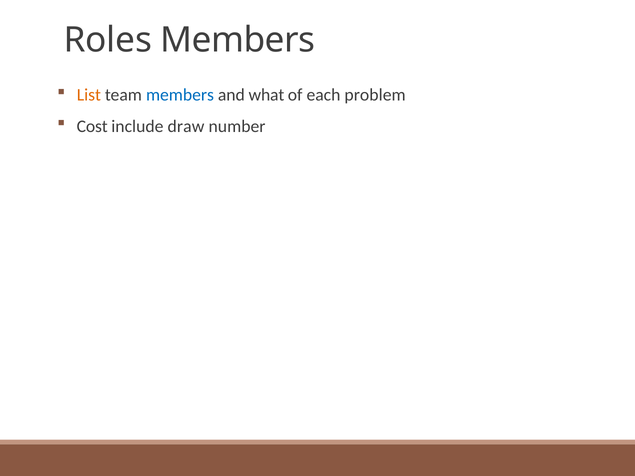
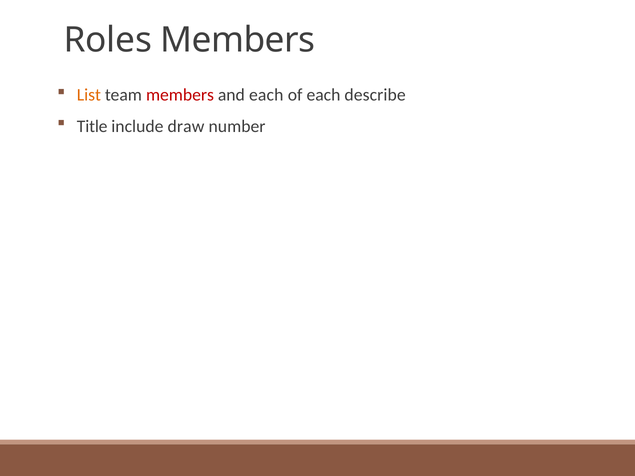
members at (180, 95) colour: blue -> red
and what: what -> each
problem: problem -> describe
Cost: Cost -> Title
